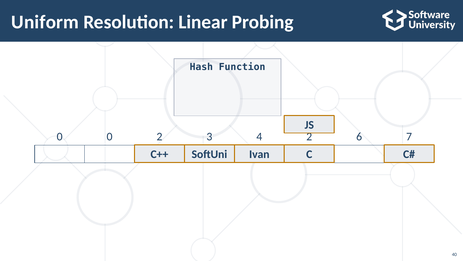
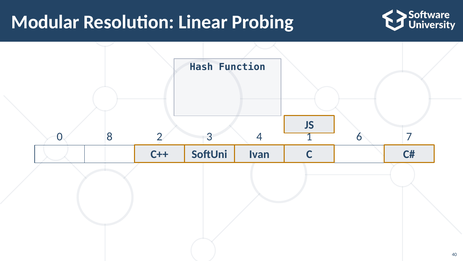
Uniform: Uniform -> Modular
0 0: 0 -> 8
4 2: 2 -> 1
